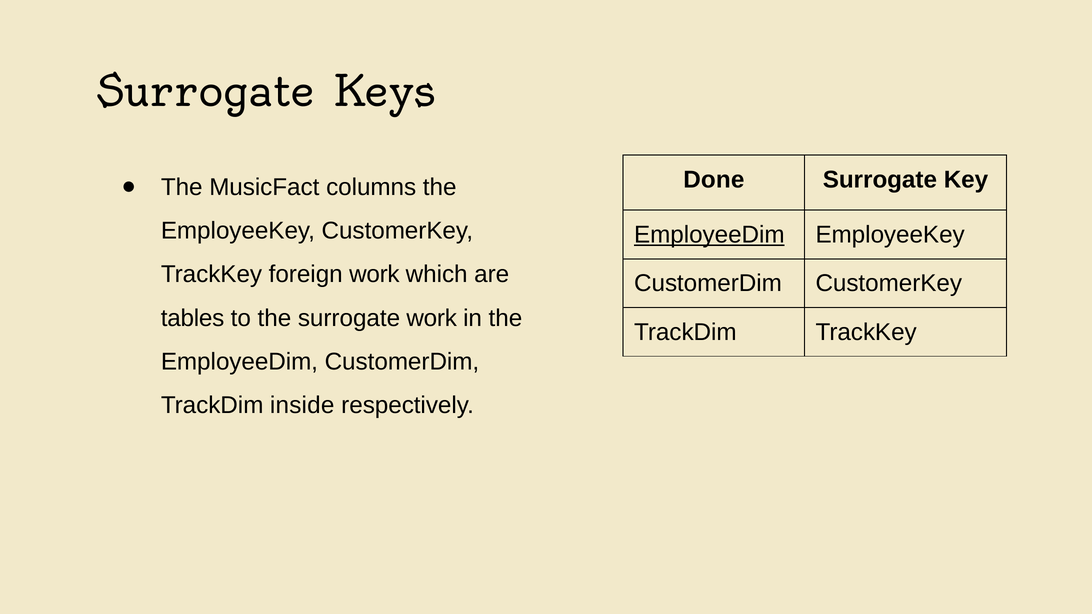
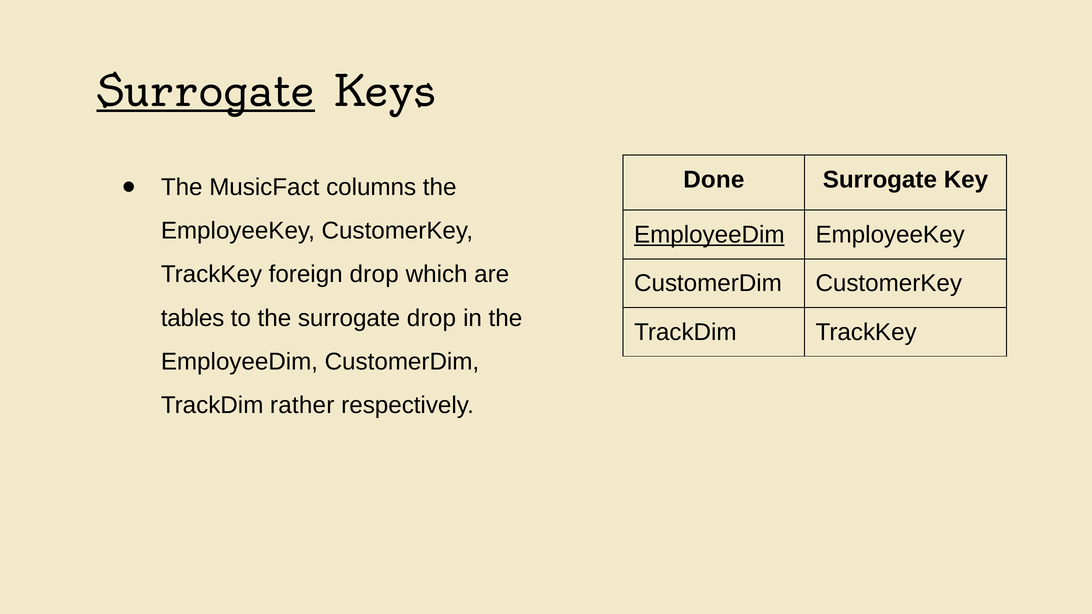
Surrogate at (206, 93) underline: none -> present
foreign work: work -> drop
surrogate work: work -> drop
inside: inside -> rather
